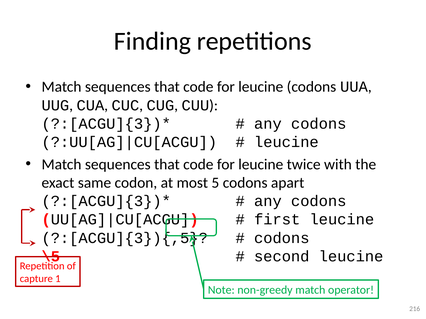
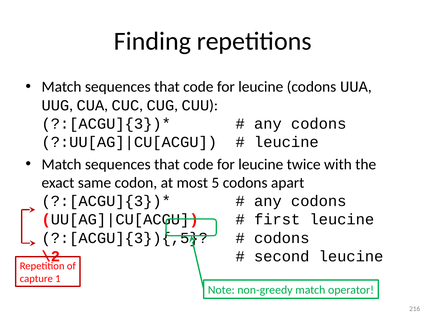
\5: \5 -> \2
